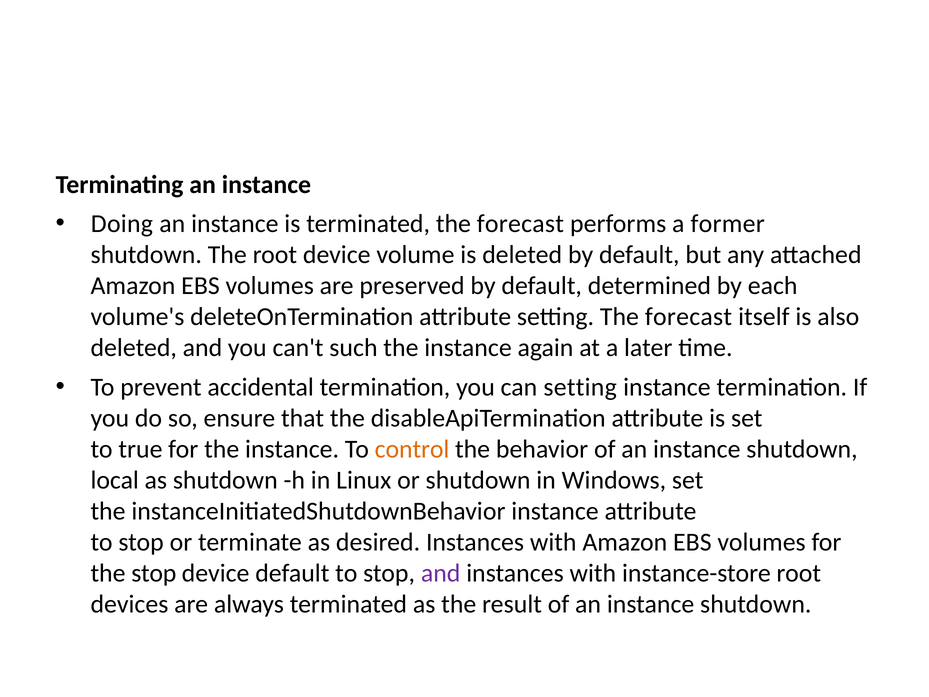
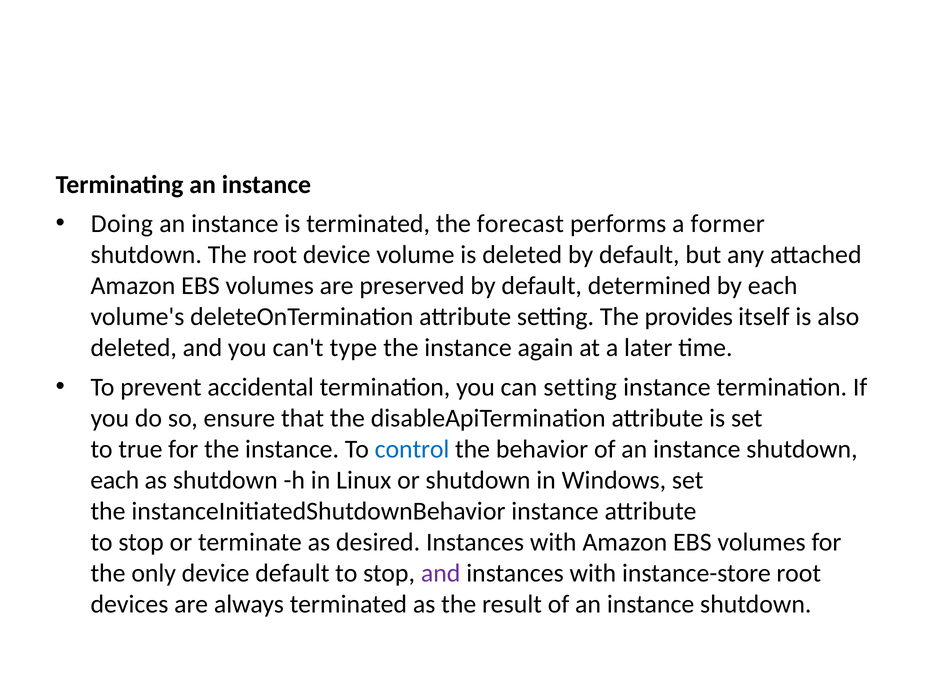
setting The forecast: forecast -> provides
such: such -> type
control colour: orange -> blue
local at (115, 480): local -> each
the stop: stop -> only
